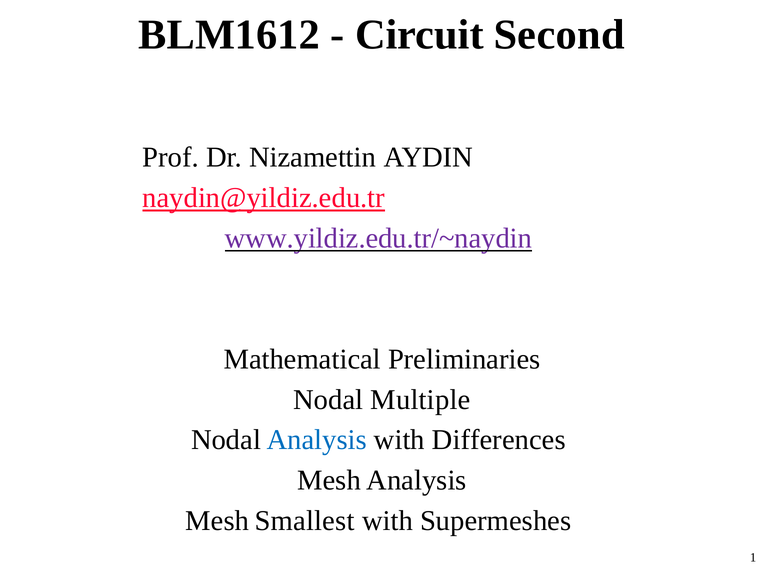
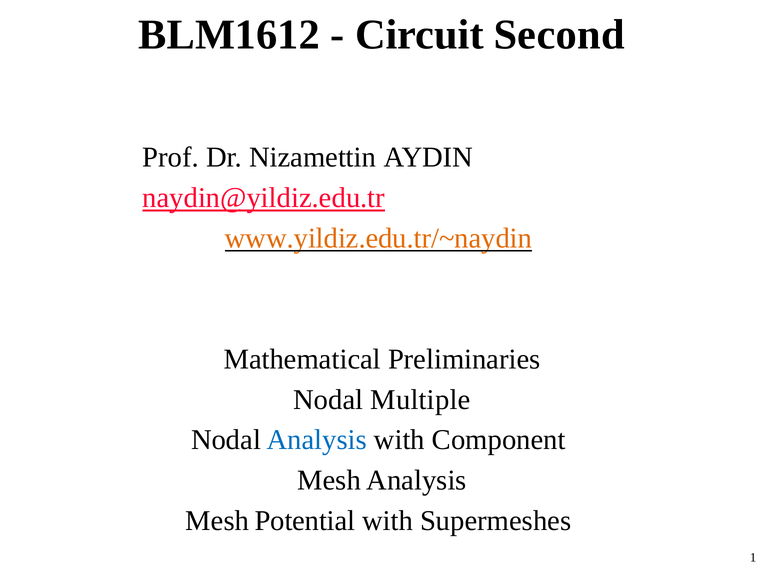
www.yildiz.edu.tr/~naydin colour: purple -> orange
Differences: Differences -> Component
Smallest: Smallest -> Potential
